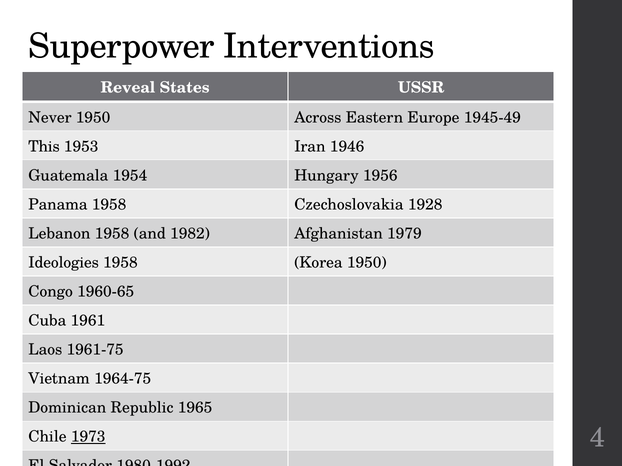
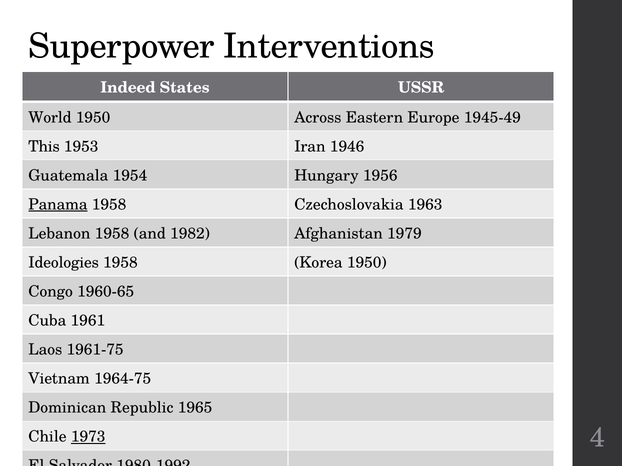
Reveal: Reveal -> Indeed
Never: Never -> World
Panama underline: none -> present
1928: 1928 -> 1963
